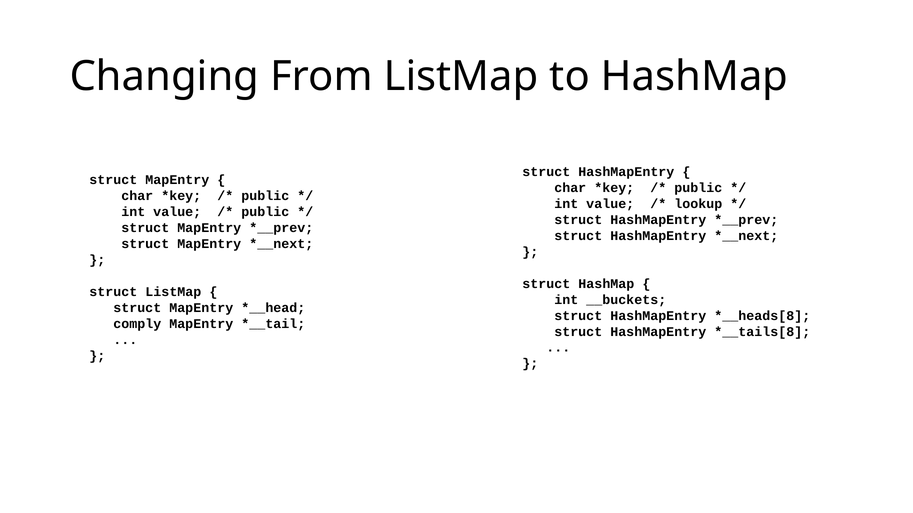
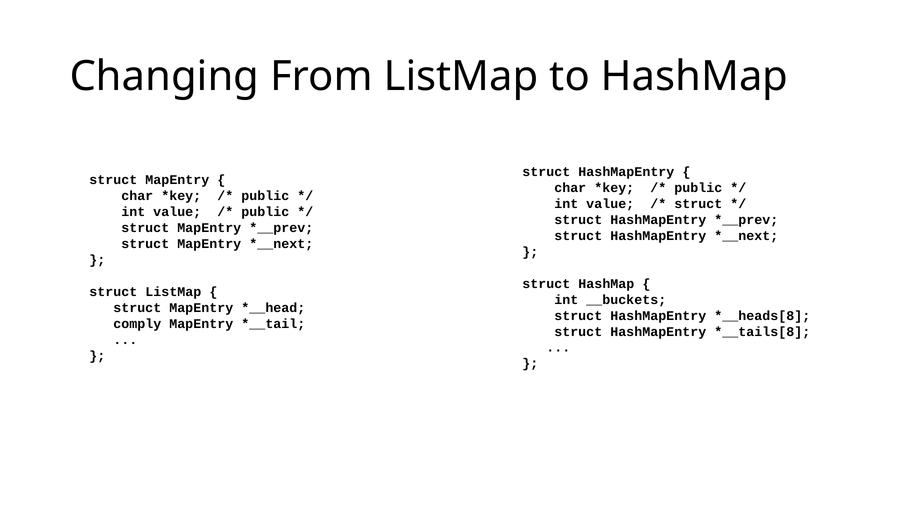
lookup at (698, 204): lookup -> struct
